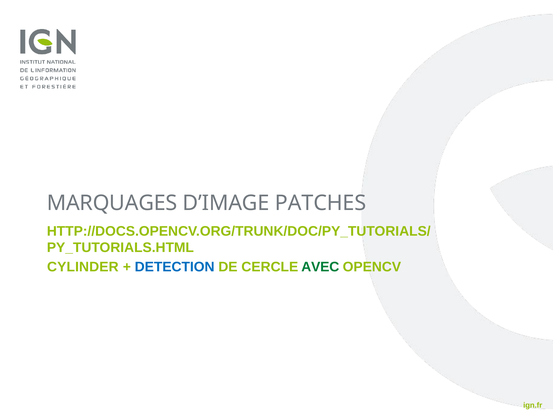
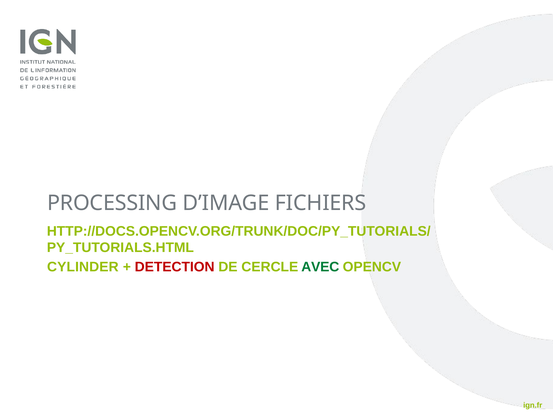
MARQUAGES: MARQUAGES -> PROCESSING
PATCHES: PATCHES -> FICHIERS
DETECTION colour: blue -> red
